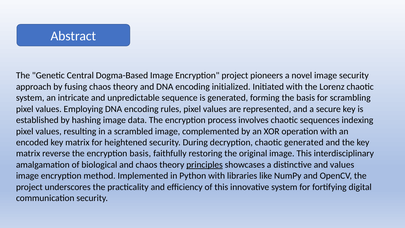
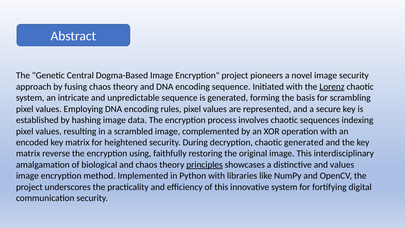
encoding initialized: initialized -> sequence
Lorenz underline: none -> present
encryption basis: basis -> using
